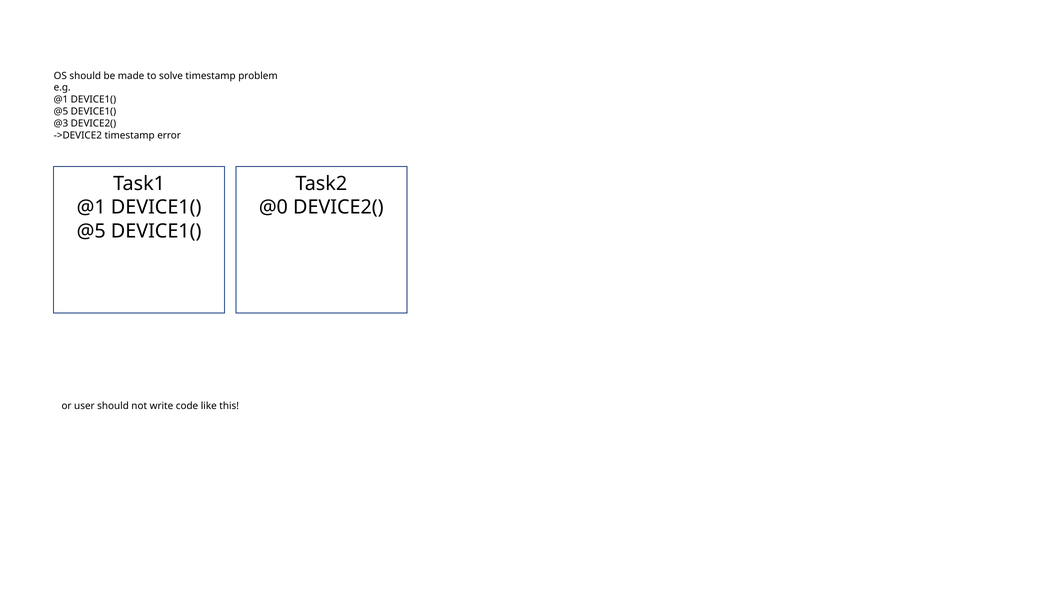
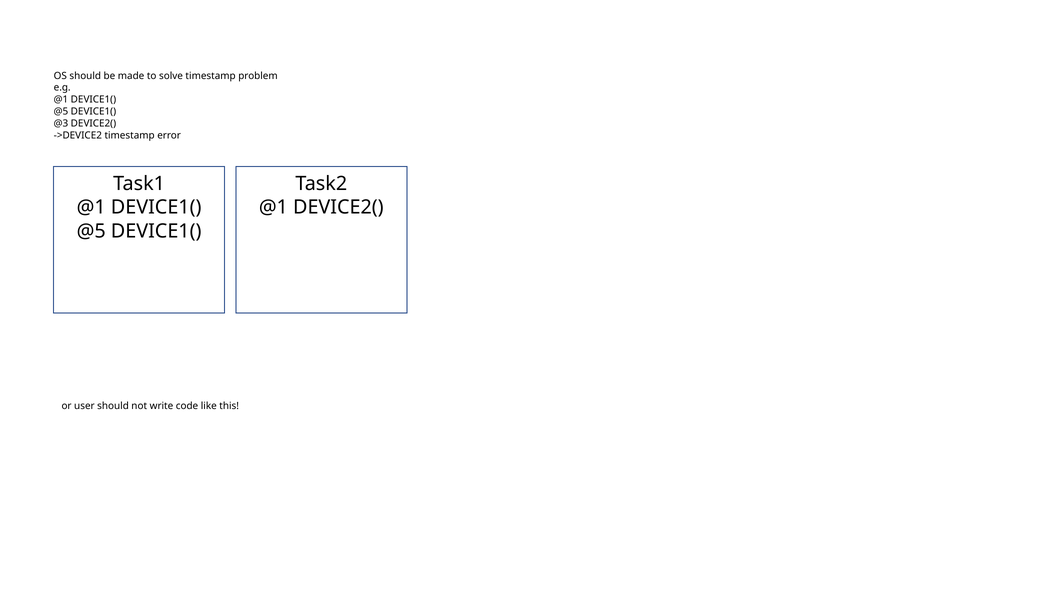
@0 at (273, 207): @0 -> @1
